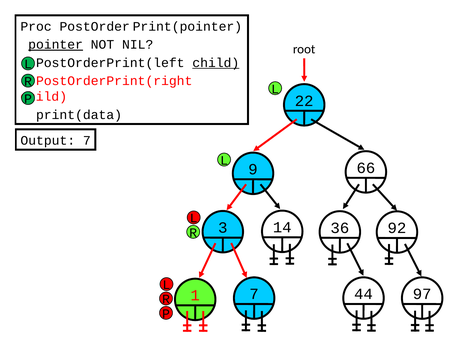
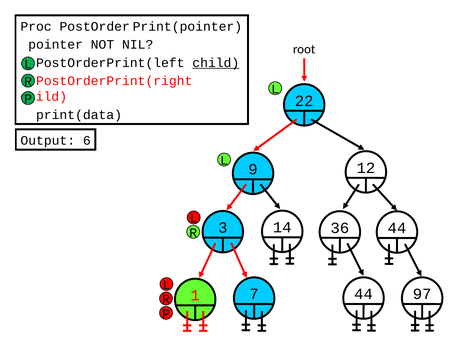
pointer underline: present -> none
Output 7: 7 -> 6
66: 66 -> 12
36 92: 92 -> 44
